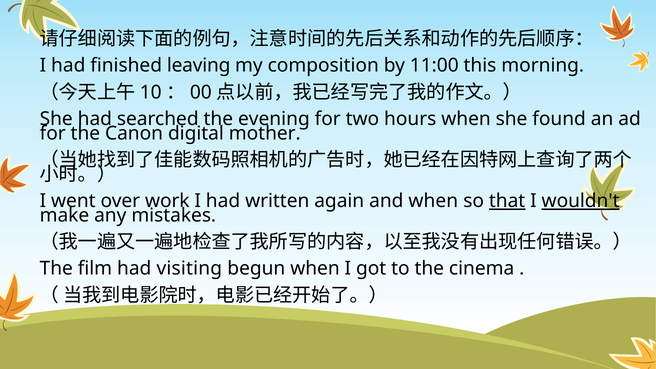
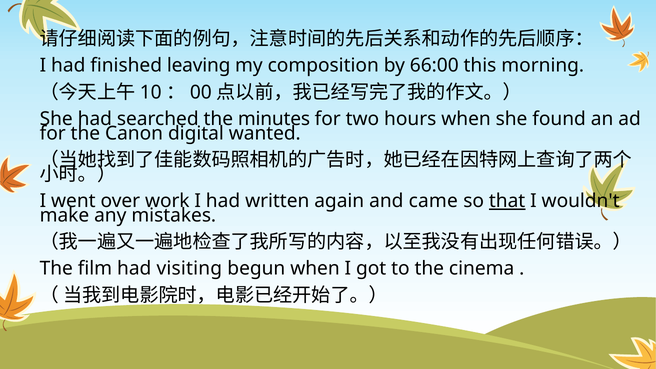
11:00: 11:00 -> 66:00
evening: evening -> minutes
mother: mother -> wanted
and when: when -> came
wouldn't underline: present -> none
